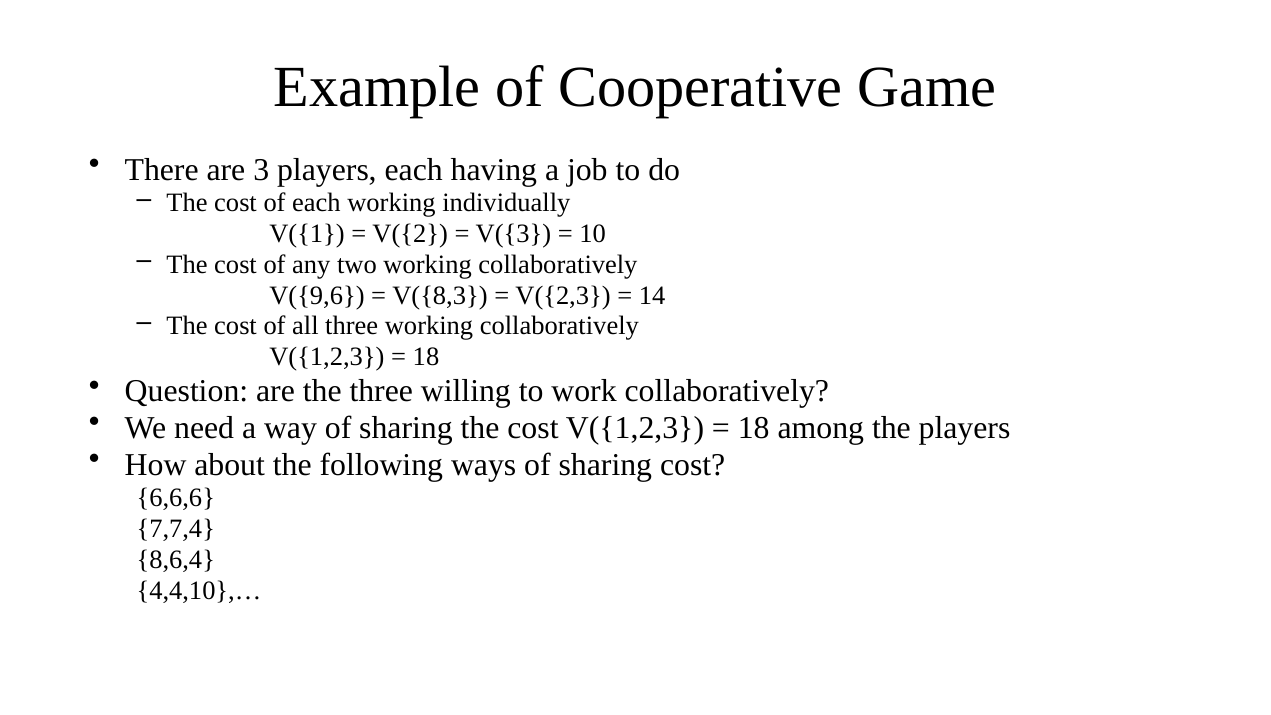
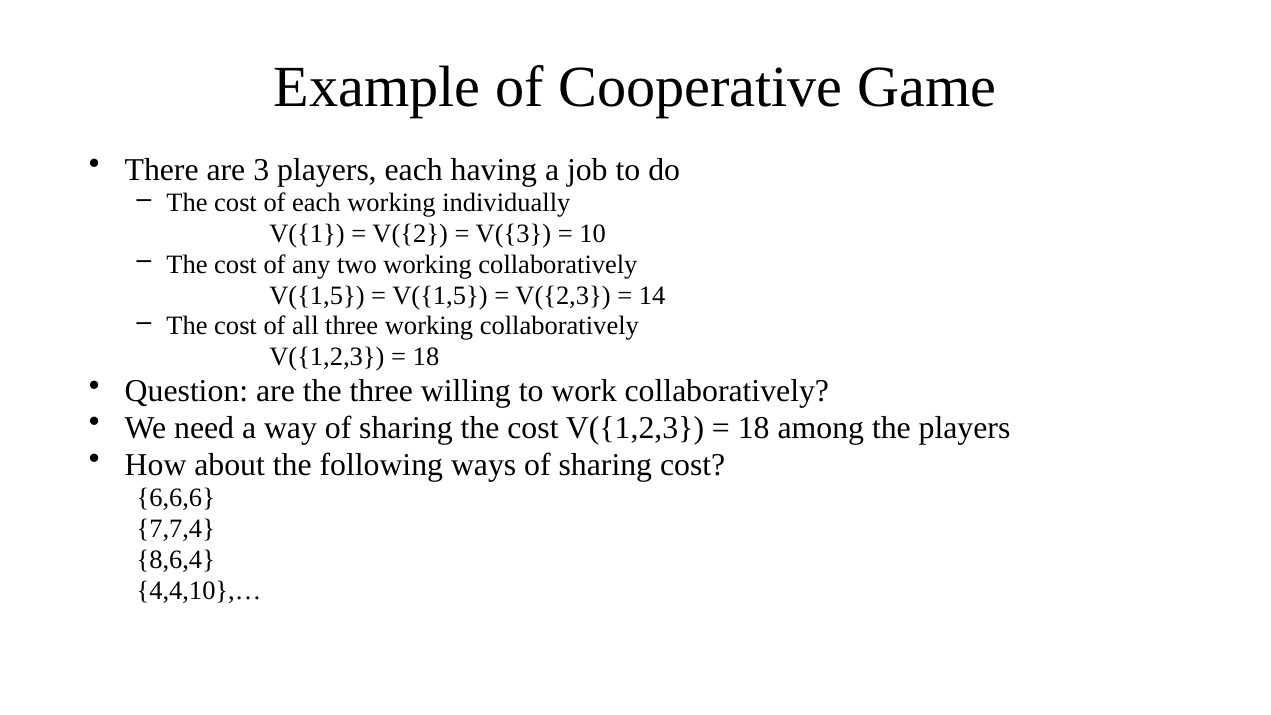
V({9,6 at (317, 295): V({9,6 -> V({1,5
V({8,3 at (440, 295): V({8,3 -> V({1,5
